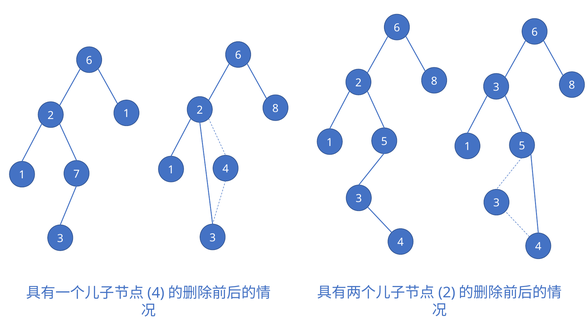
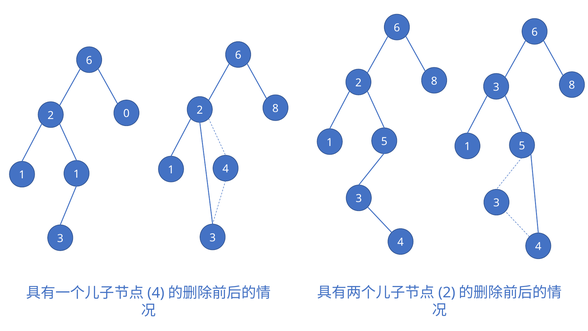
2 1: 1 -> 0
1 7: 7 -> 1
